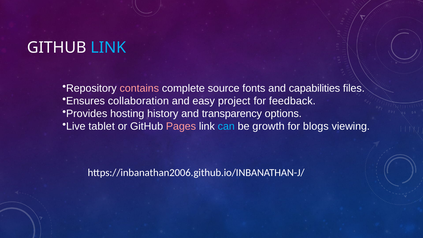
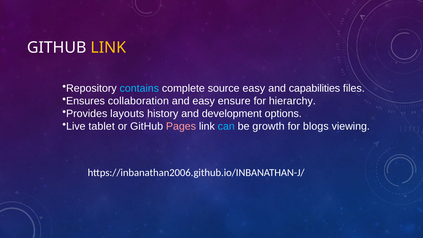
LINK at (108, 48) colour: light blue -> yellow
contains colour: pink -> light blue
source fonts: fonts -> easy
project: project -> ensure
feedback: feedback -> hierarchy
hosting: hosting -> layouts
transparency: transparency -> development
